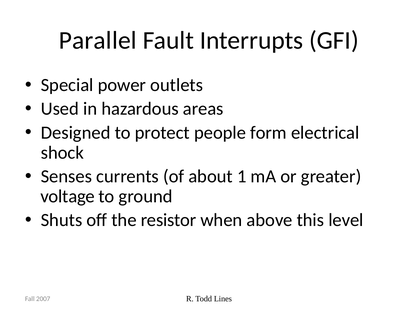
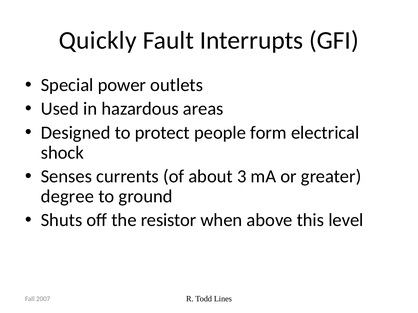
Parallel: Parallel -> Quickly
1: 1 -> 3
voltage: voltage -> degree
